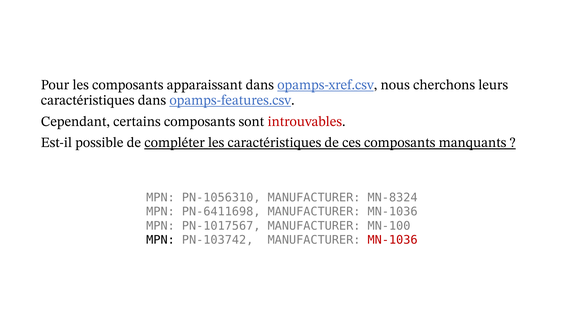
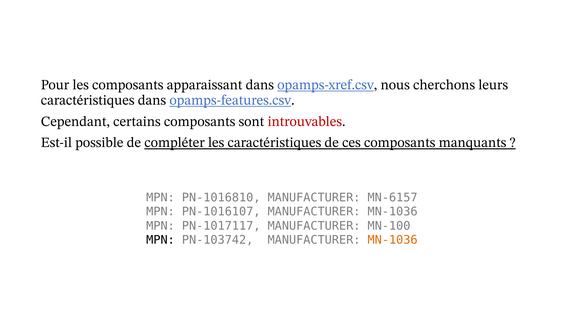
PN-1056310: PN-1056310 -> PN-1016810
MN-8324: MN-8324 -> MN-6157
PN-6411698: PN-6411698 -> PN-1016107
PN-1017567: PN-1017567 -> PN-1017117
MN-1036 at (393, 240) colour: red -> orange
